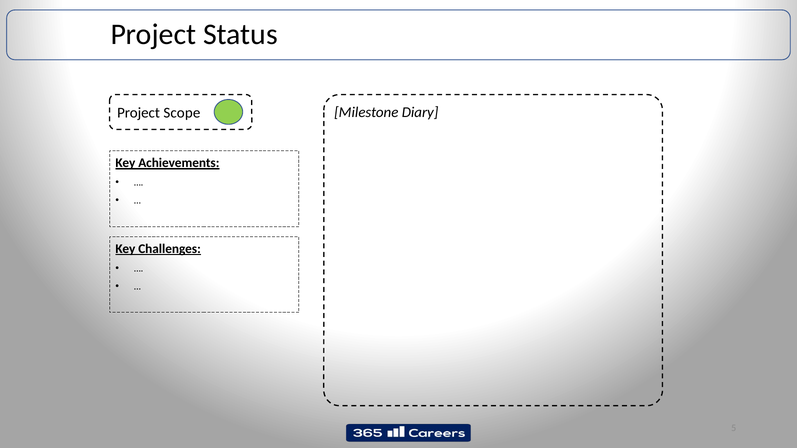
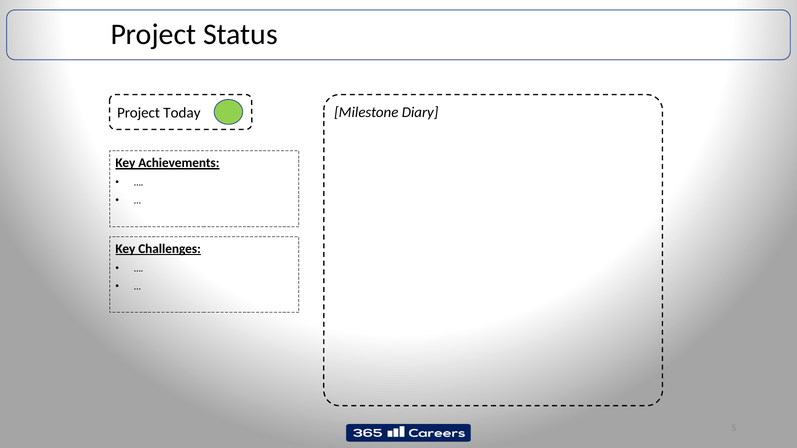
Scope: Scope -> Today
